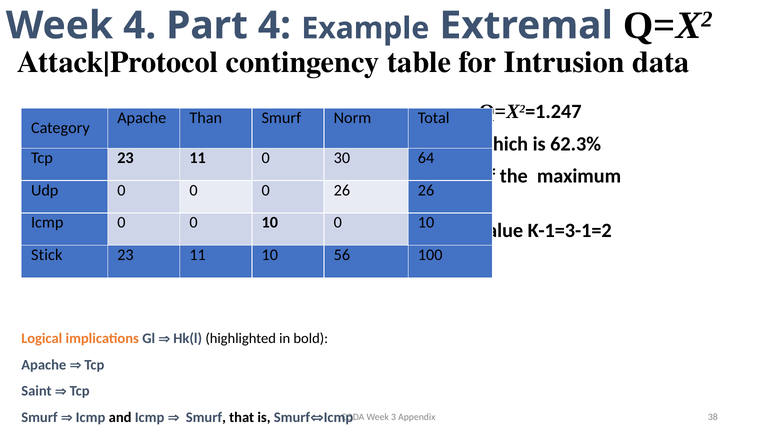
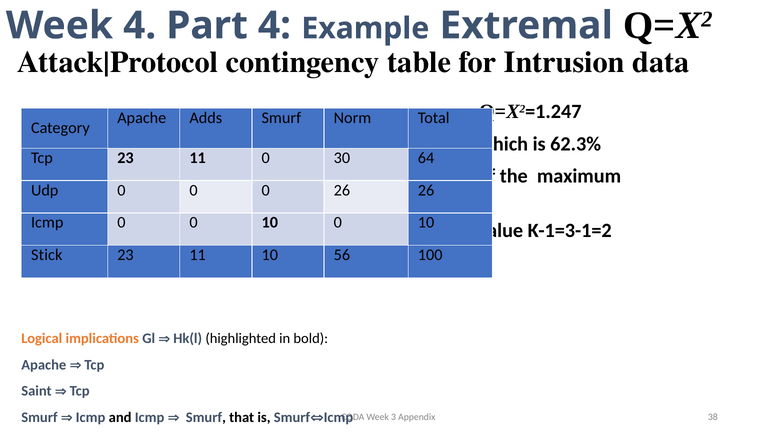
Than: Than -> Adds
